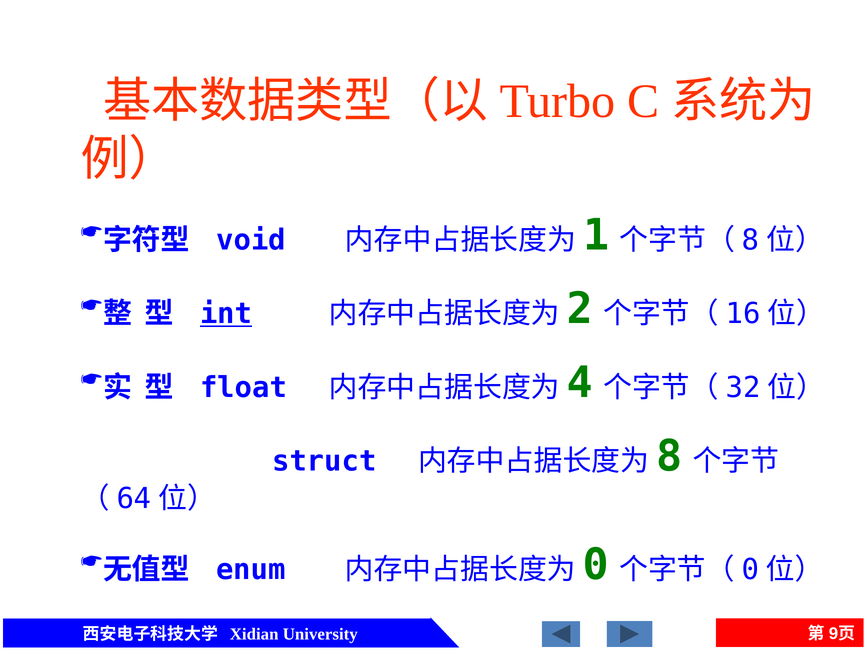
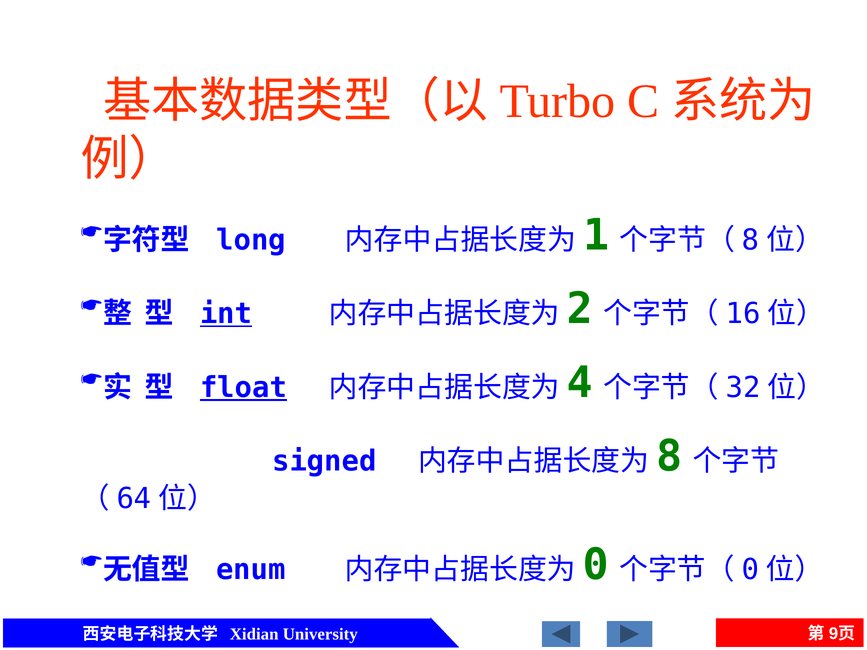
void: void -> long
float underline: none -> present
struct: struct -> signed
